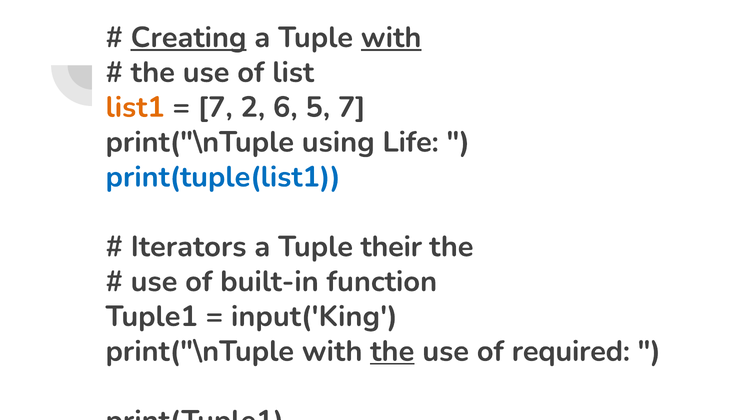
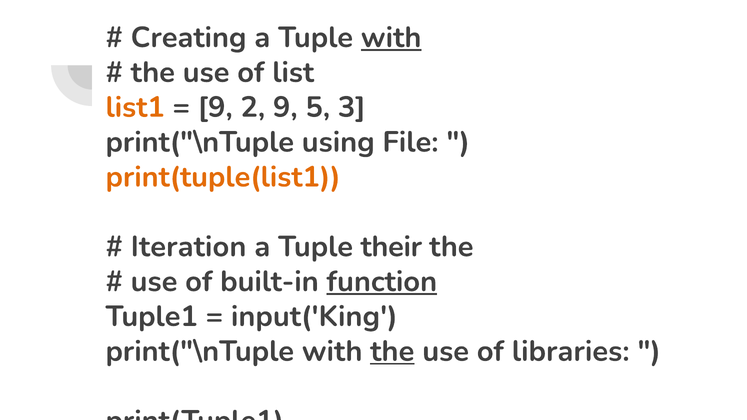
Creating underline: present -> none
7 at (215, 107): 7 -> 9
2 6: 6 -> 9
5 7: 7 -> 3
Life: Life -> File
print(tuple(list1 colour: blue -> orange
Iterators: Iterators -> Iteration
function underline: none -> present
required: required -> libraries
